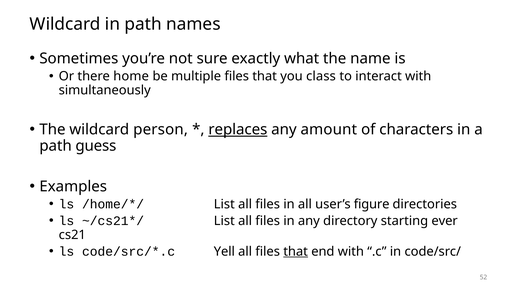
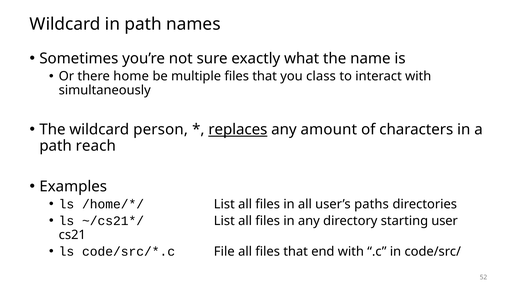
guess: guess -> reach
figure: figure -> paths
ever: ever -> user
Yell: Yell -> File
that at (296, 251) underline: present -> none
